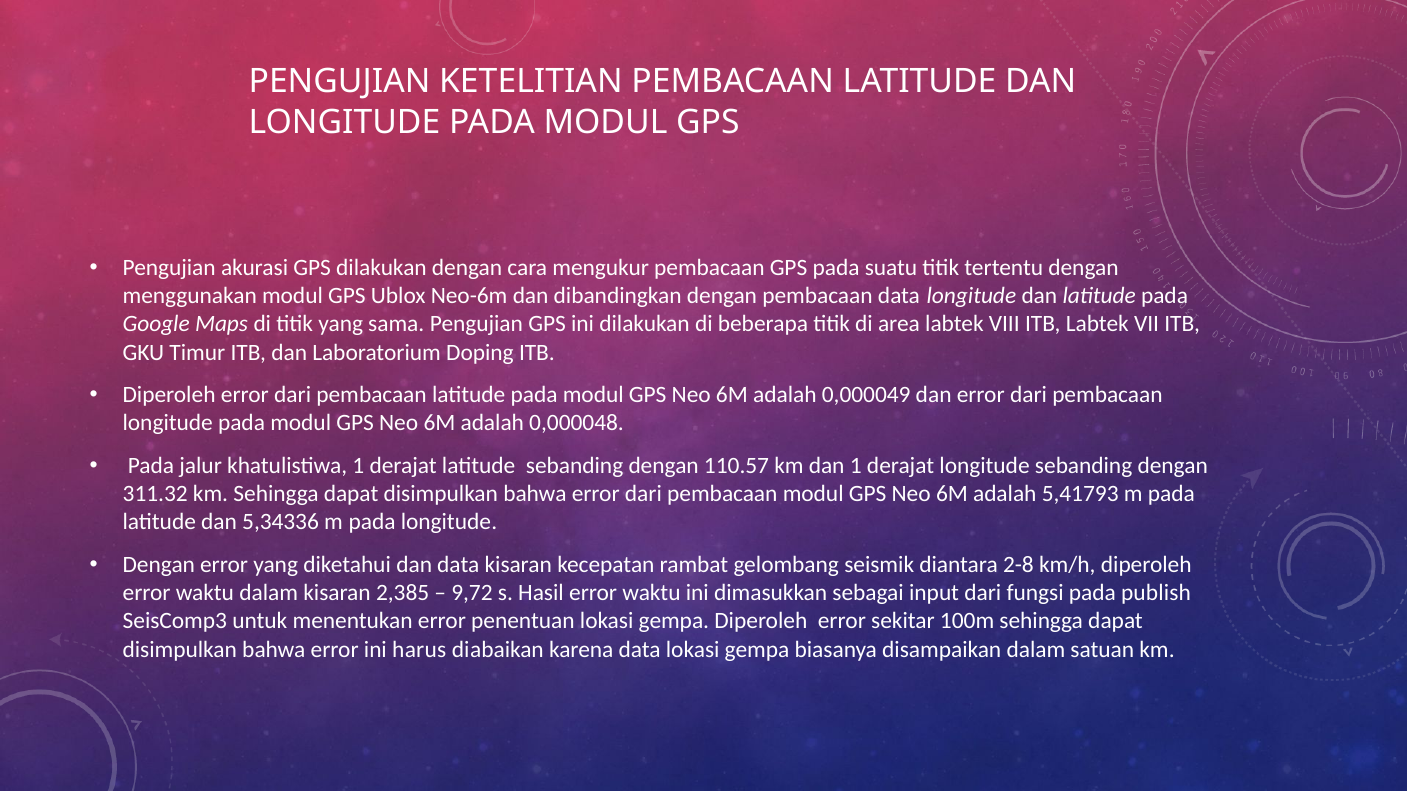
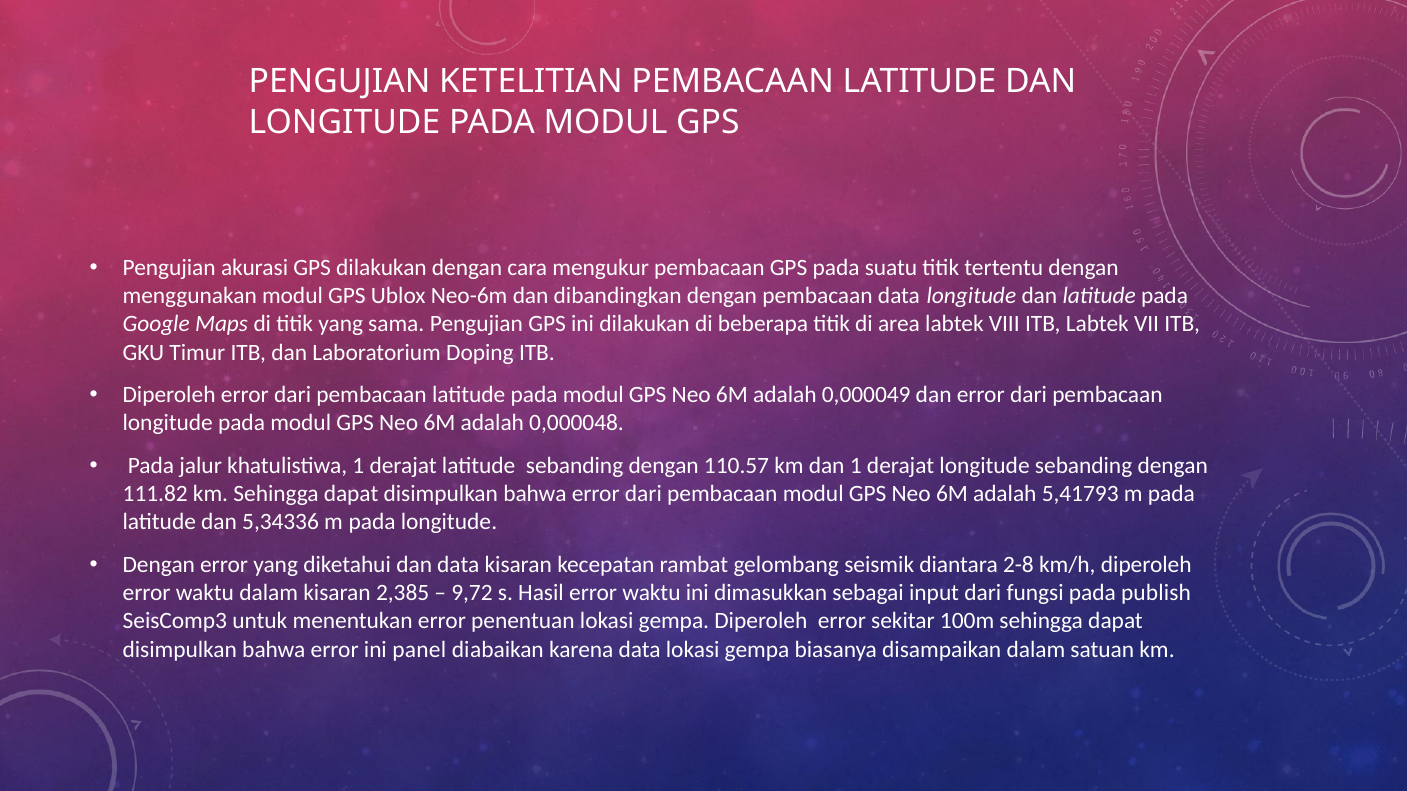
311.32: 311.32 -> 111.82
harus: harus -> panel
